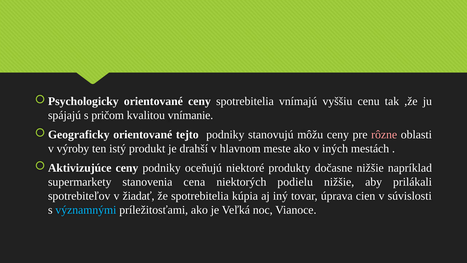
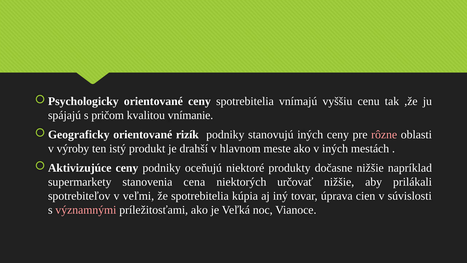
tejto: tejto -> rizík
stanovujú môžu: môžu -> iných
podielu: podielu -> určovať
žiadať: žiadať -> veľmi
významnými colour: light blue -> pink
